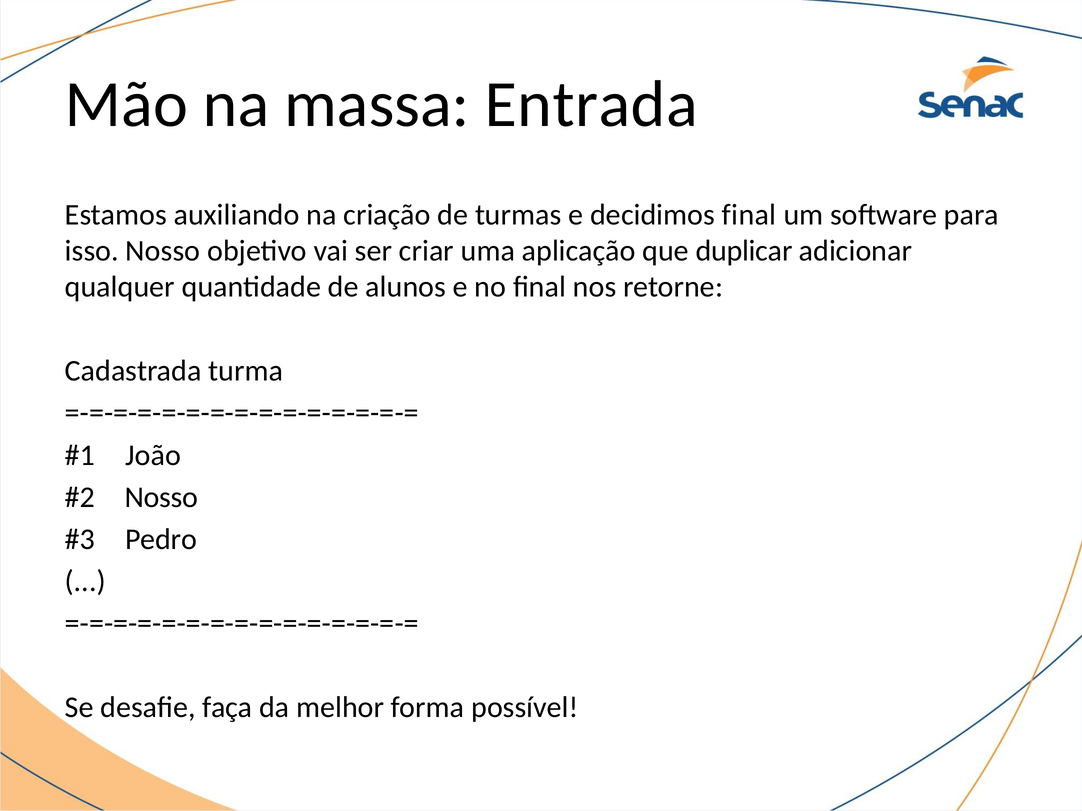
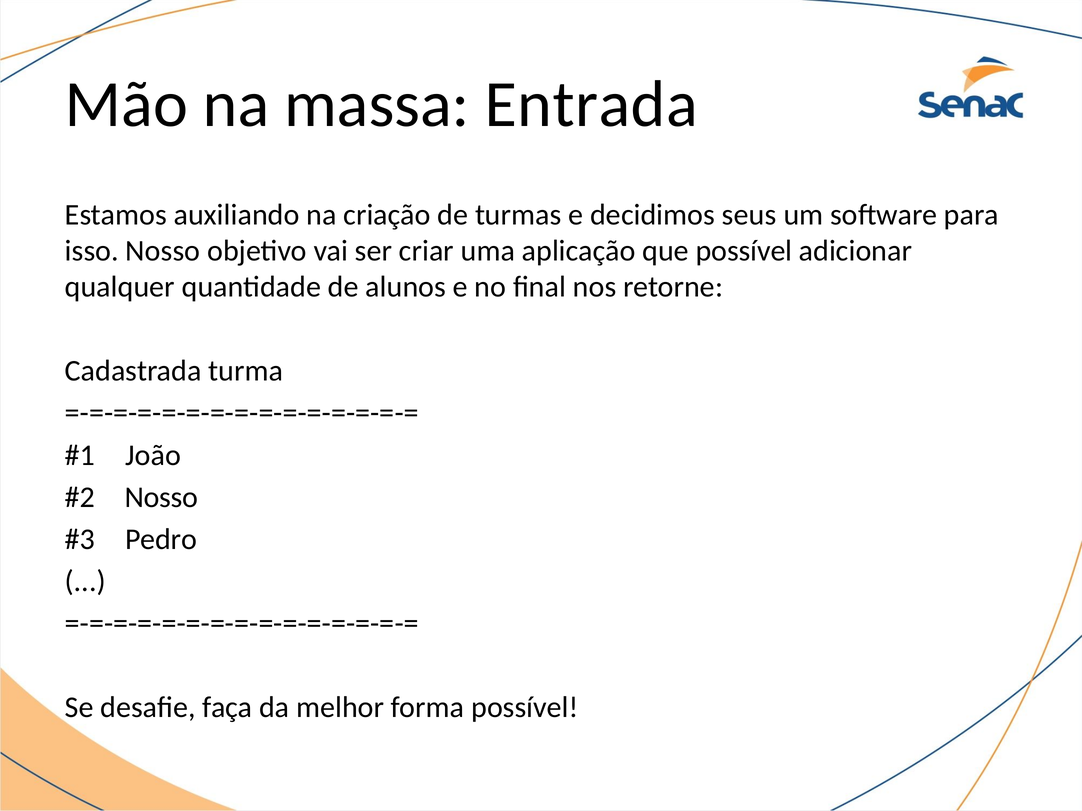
decidimos final: final -> seus
que duplicar: duplicar -> possível
